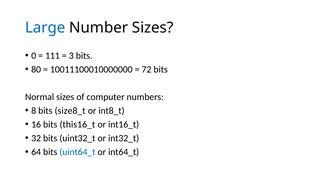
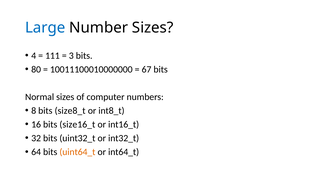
0: 0 -> 4
72: 72 -> 67
this16_t: this16_t -> size16_t
uint64_t colour: blue -> orange
